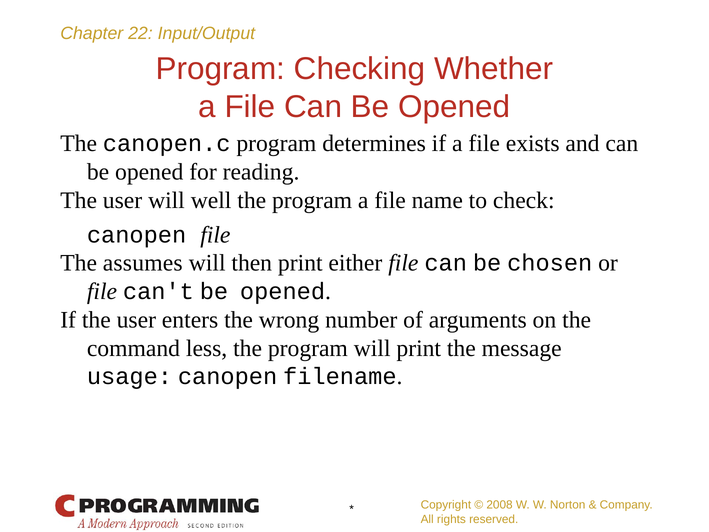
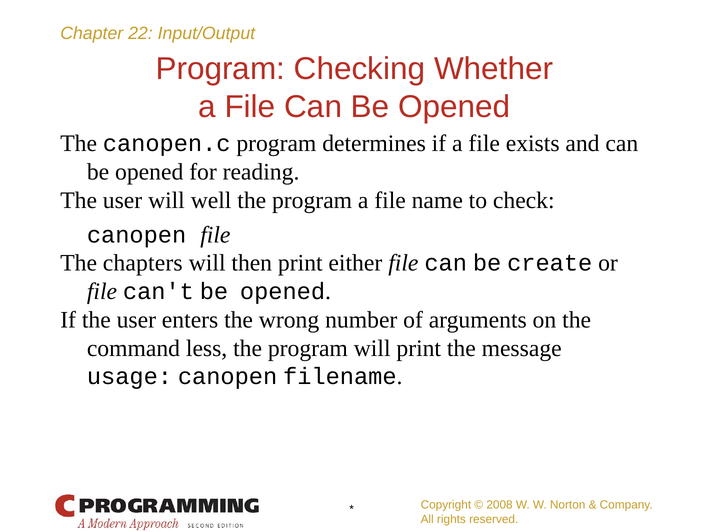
assumes: assumes -> chapters
chosen: chosen -> create
